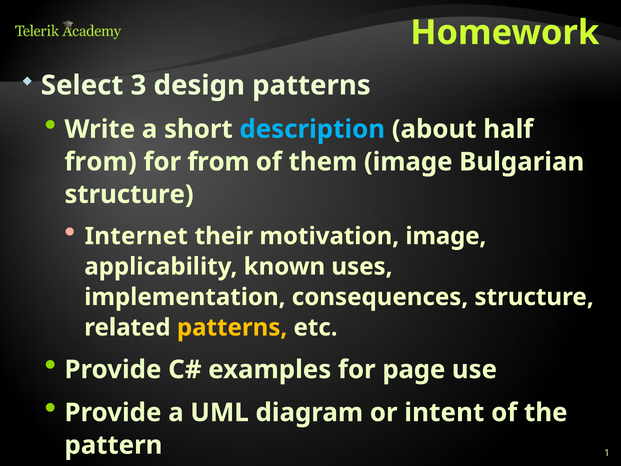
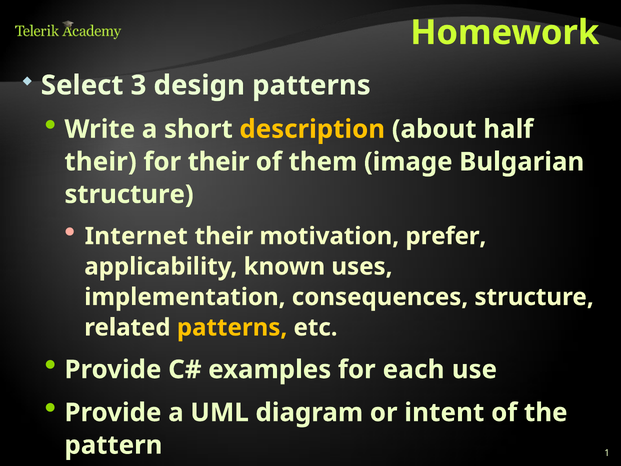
description colour: light blue -> yellow
from at (101, 162): from -> their
for from: from -> their
motivation image: image -> prefer
page: page -> each
